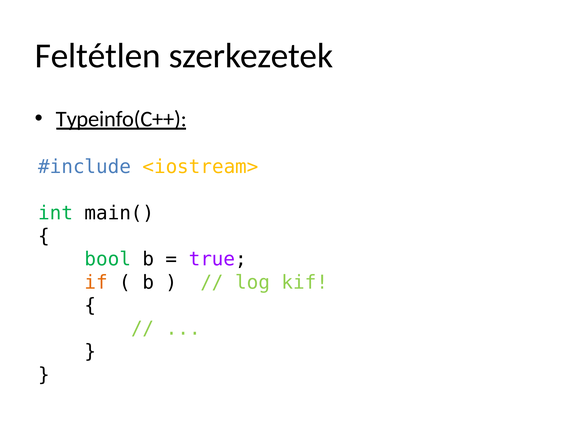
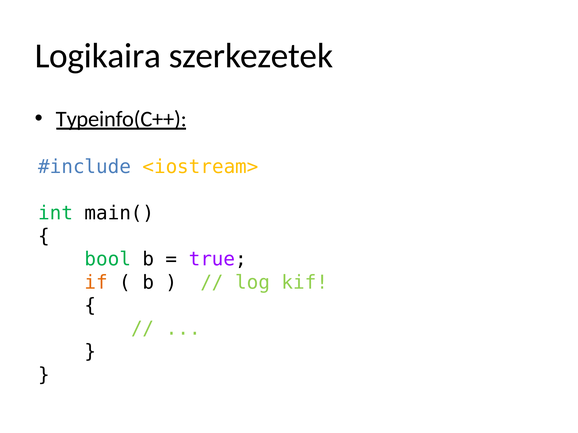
Feltétlen: Feltétlen -> Logikaira
